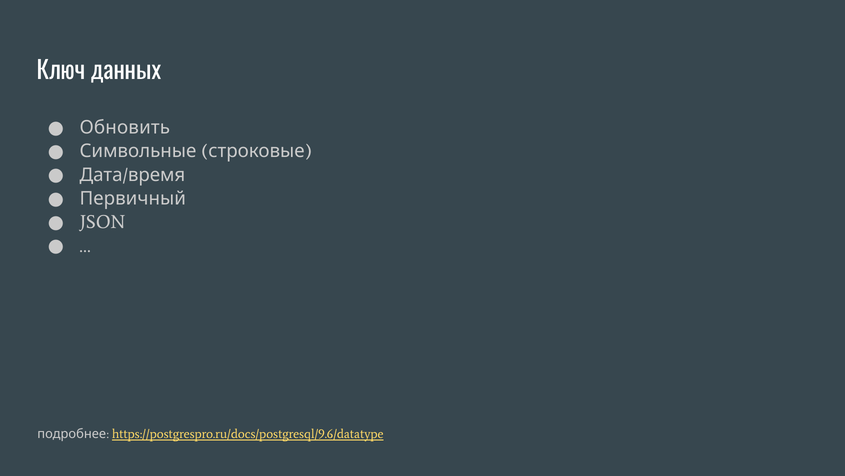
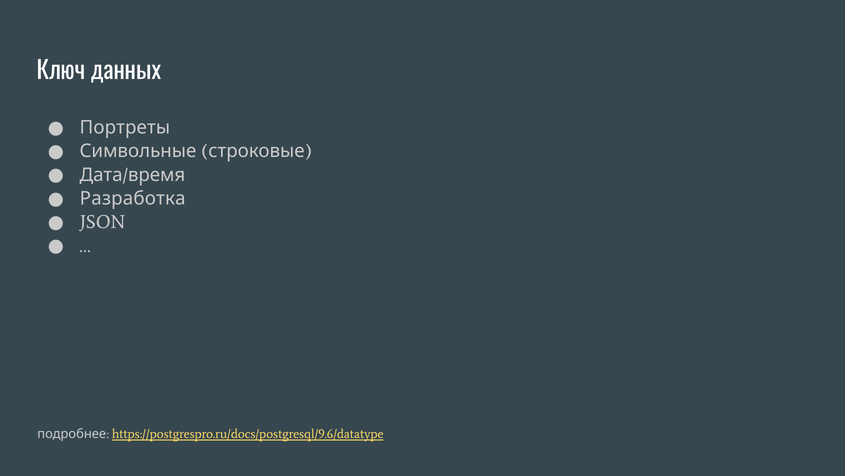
Обновить: Обновить -> Портреты
Первичный: Первичный -> Разработка
